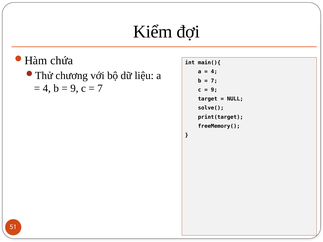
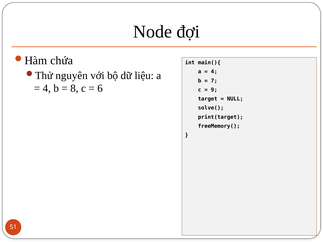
Kiểm: Kiểm -> Node
chương: chương -> nguyên
9 at (74, 89): 9 -> 8
7 at (100, 89): 7 -> 6
